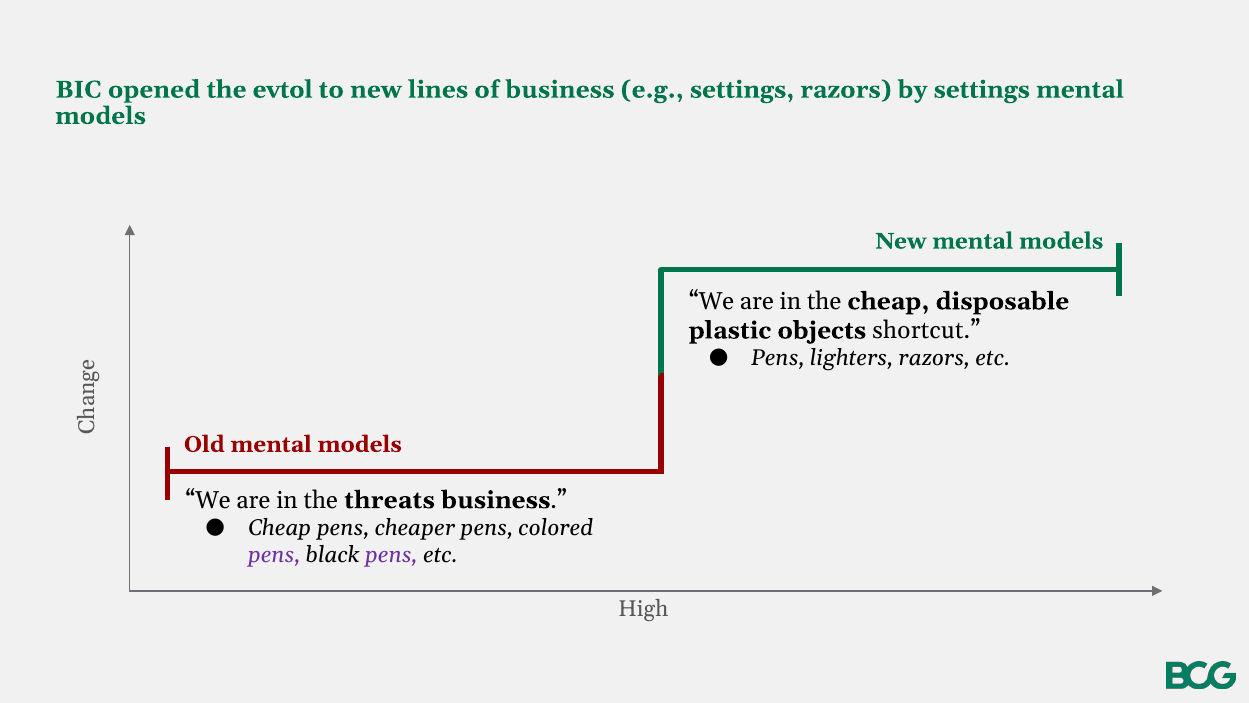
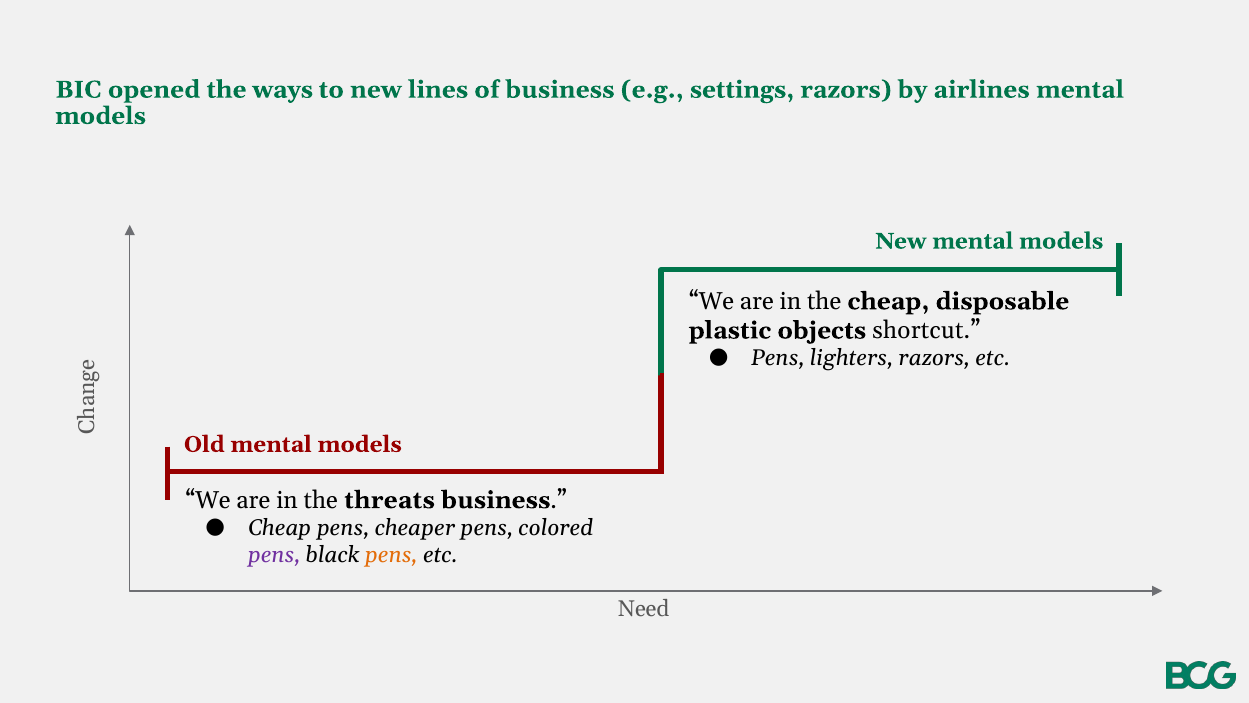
evtol: evtol -> ways
by settings: settings -> airlines
pens at (391, 555) colour: purple -> orange
High: High -> Need
